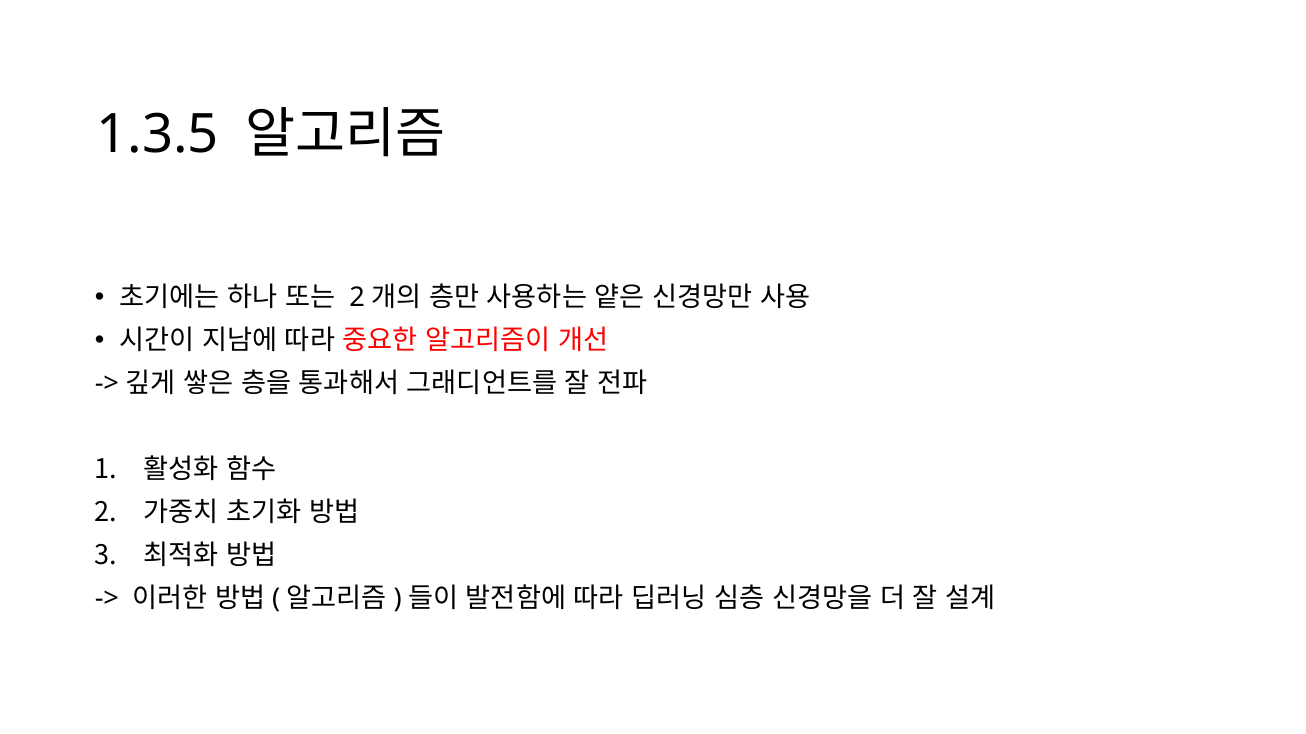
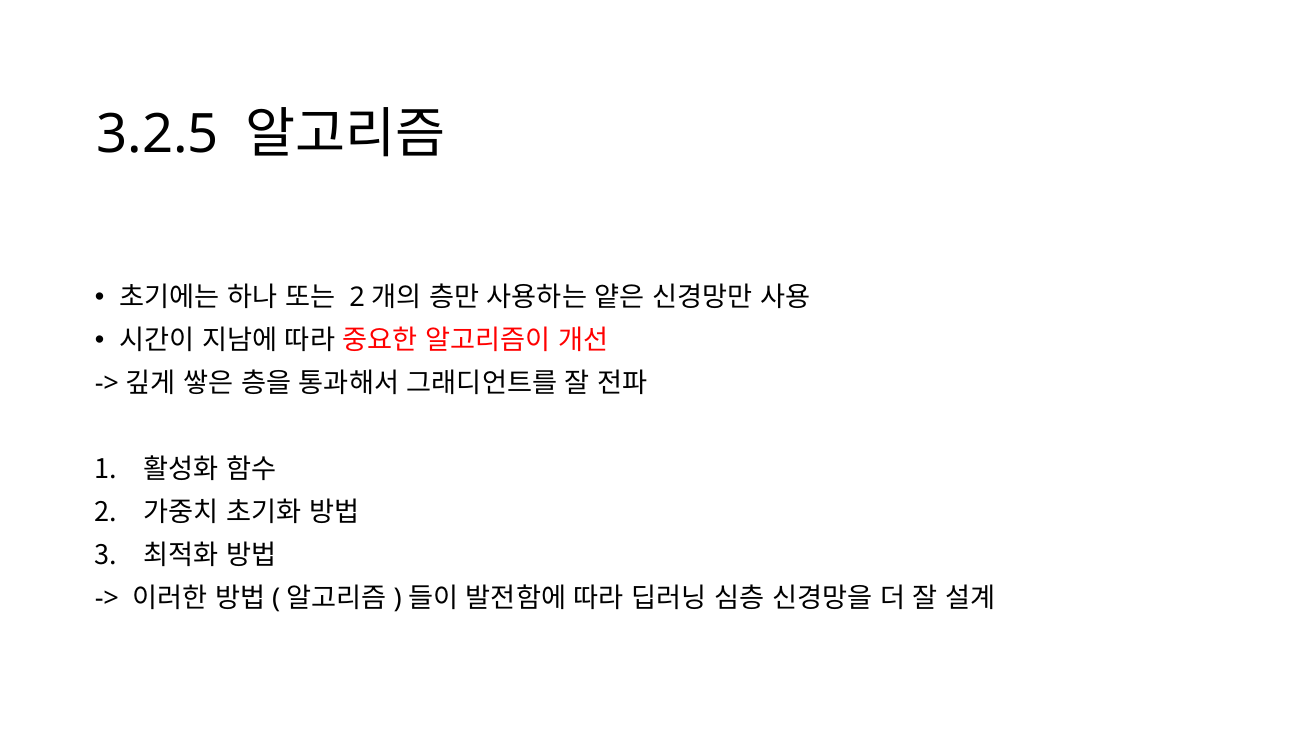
1.3.5: 1.3.5 -> 3.2.5
